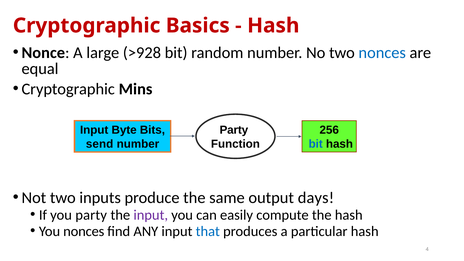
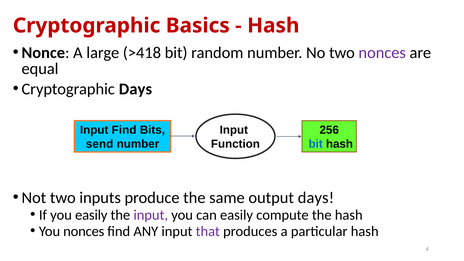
>928: >928 -> >418
nonces at (382, 53) colour: blue -> purple
Cryptographic Mins: Mins -> Days
Party at (234, 130): Party -> Input
Input Byte: Byte -> Find
you party: party -> easily
that colour: blue -> purple
